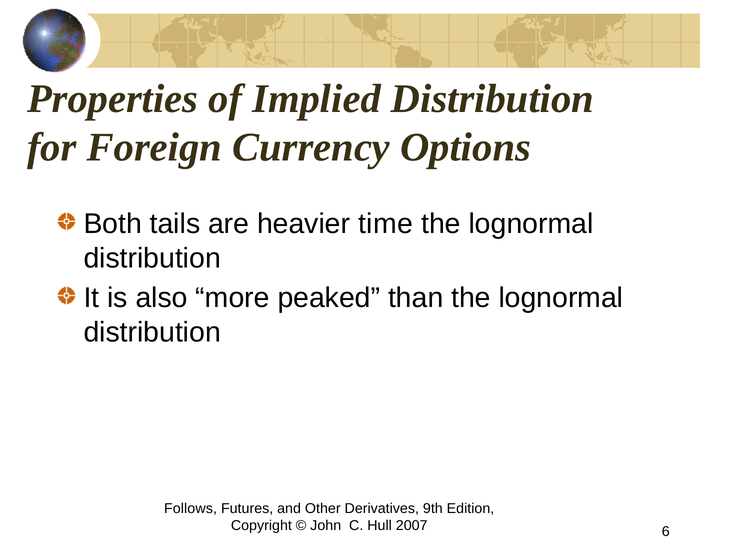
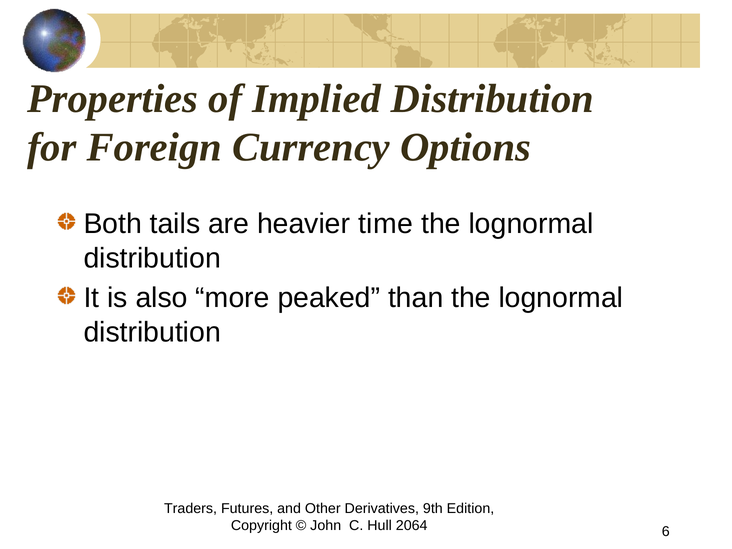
Follows: Follows -> Traders
2007: 2007 -> 2064
